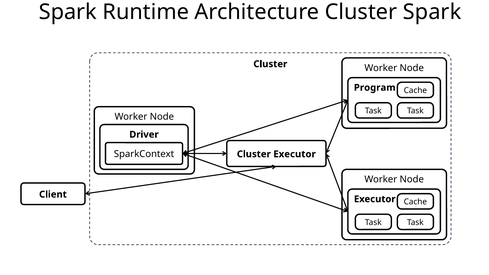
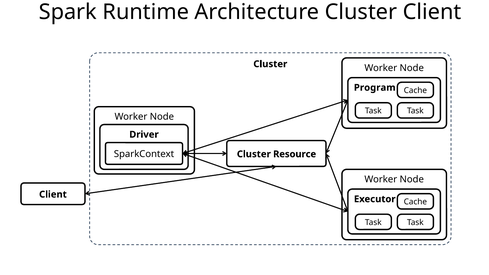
Cluster Spark: Spark -> Client
Cluster Executor: Executor -> Resource
